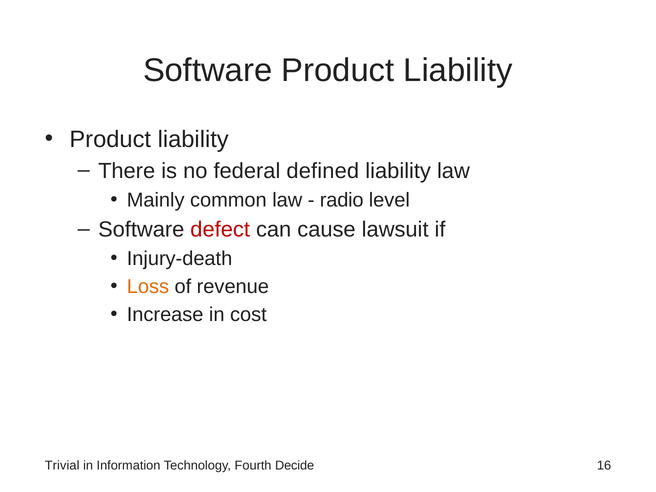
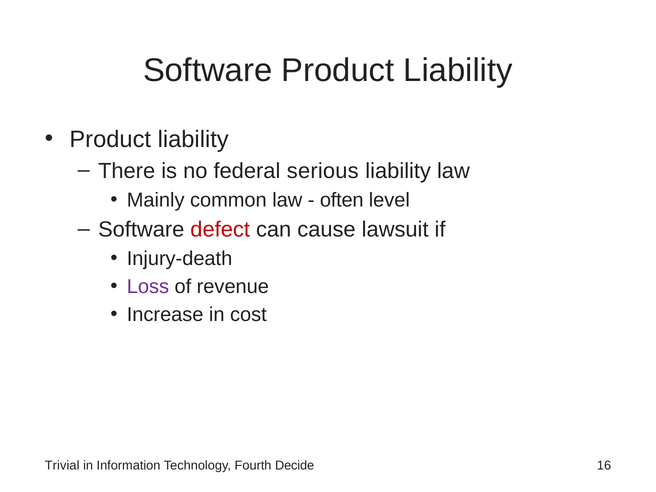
defined: defined -> serious
radio: radio -> often
Loss colour: orange -> purple
